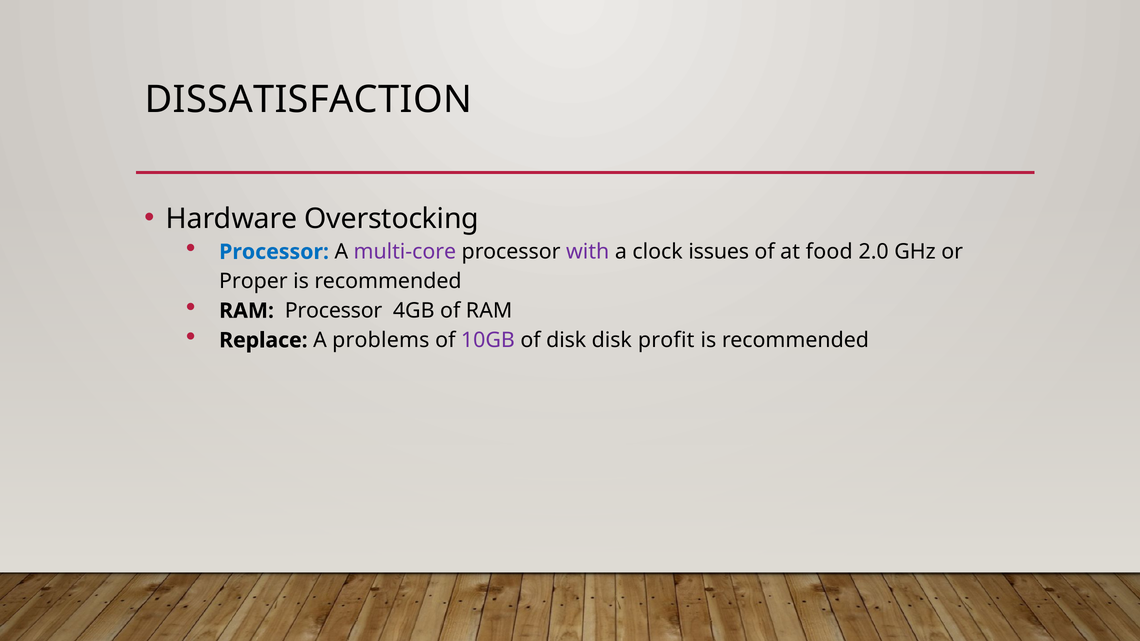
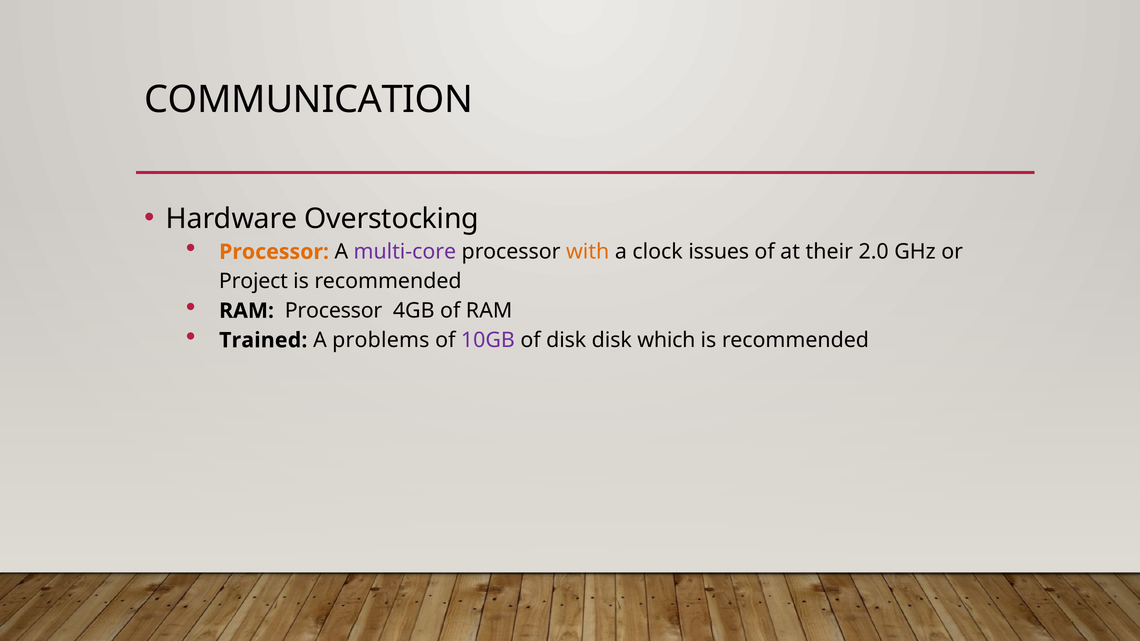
DISSATISFACTION: DISSATISFACTION -> COMMUNICATION
Processor at (274, 252) colour: blue -> orange
with colour: purple -> orange
food: food -> their
Proper: Proper -> Project
Replace: Replace -> Trained
profit: profit -> which
